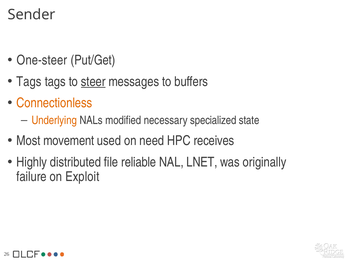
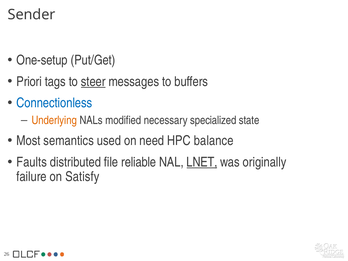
One-steer: One-steer -> One-setup
Tags at (29, 82): Tags -> Priori
Connectionless colour: orange -> blue
movement: movement -> semantics
receives: receives -> balance
Highly: Highly -> Faults
LNET underline: none -> present
Exploit: Exploit -> Satisfy
